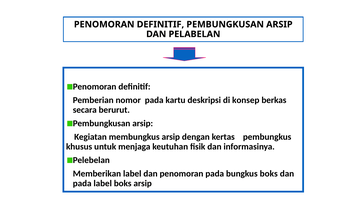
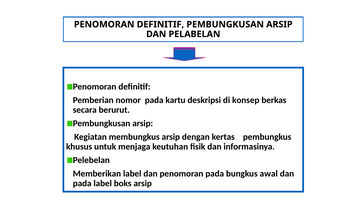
bungkus boks: boks -> awal
